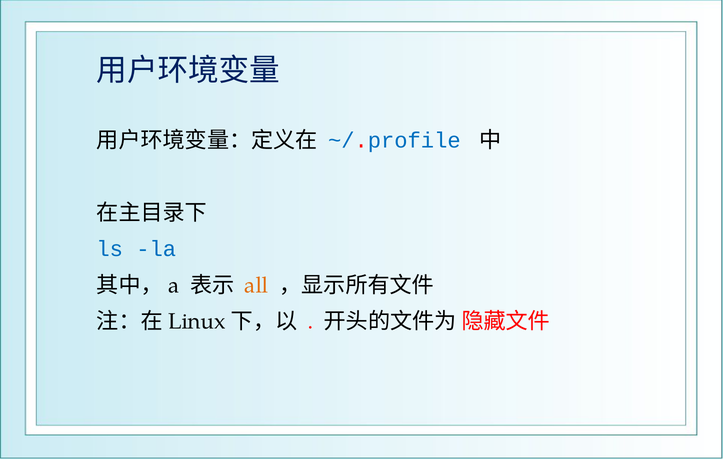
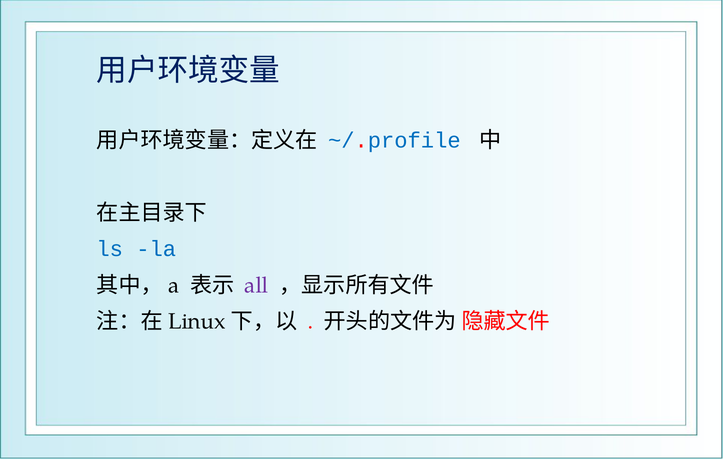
all colour: orange -> purple
